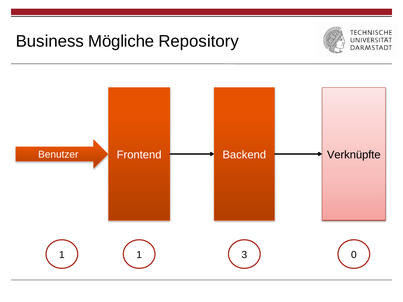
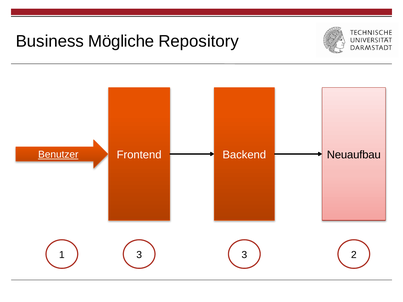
Benutzer underline: none -> present
Verknüpfte: Verknüpfte -> Neuaufbau
1 1: 1 -> 3
0: 0 -> 2
